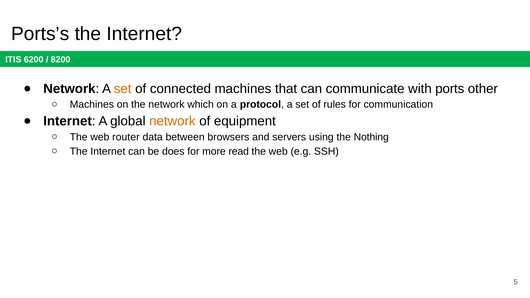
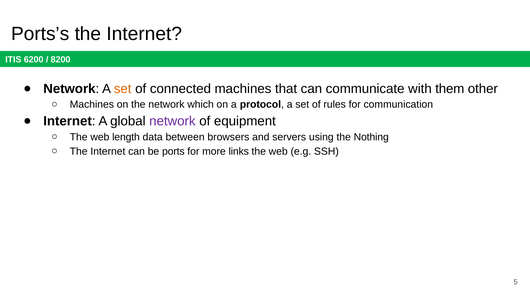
ports: ports -> them
network at (172, 121) colour: orange -> purple
router: router -> length
does: does -> ports
read: read -> links
